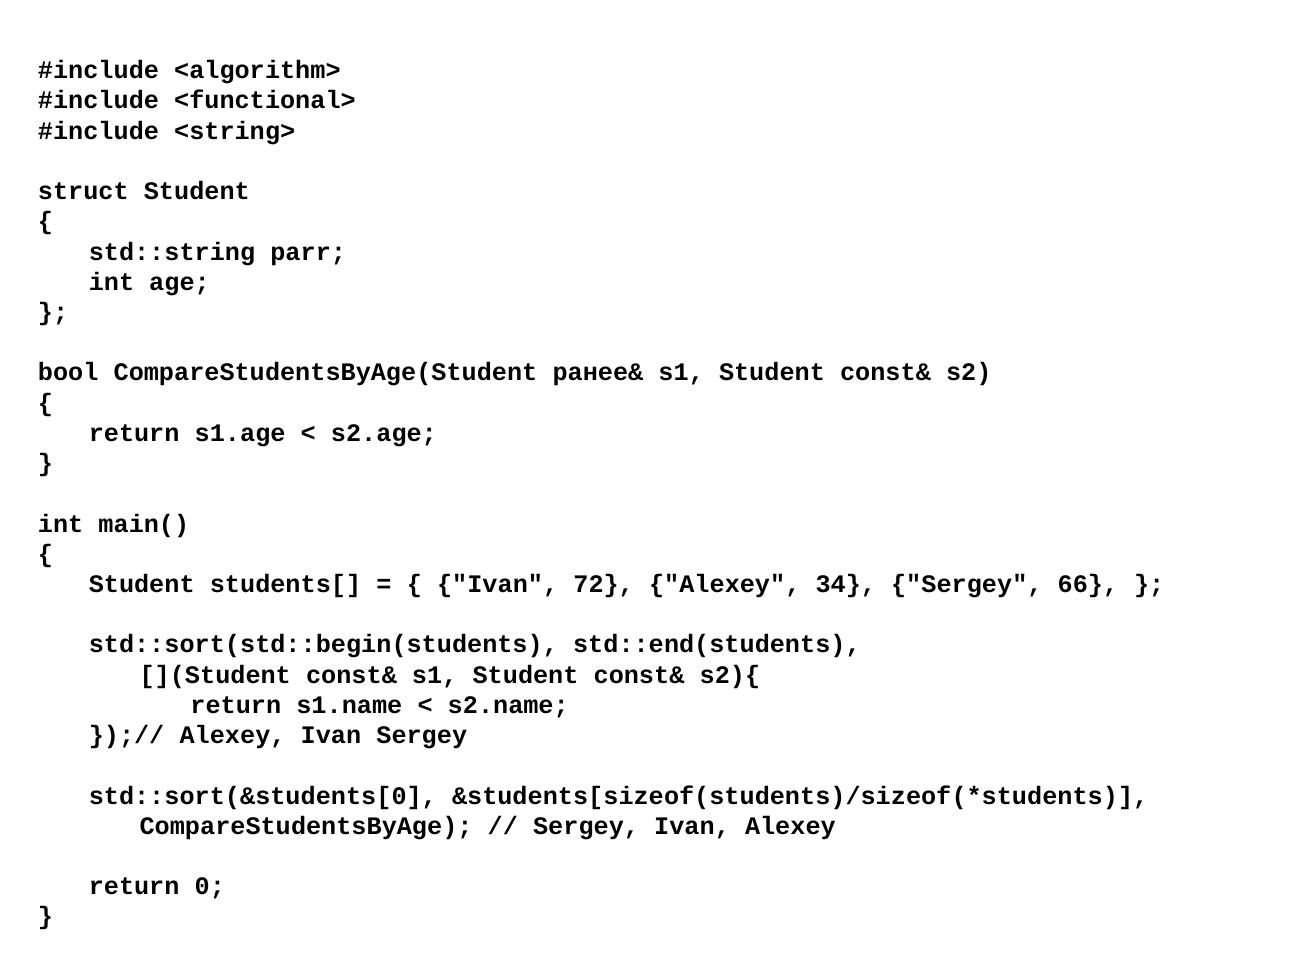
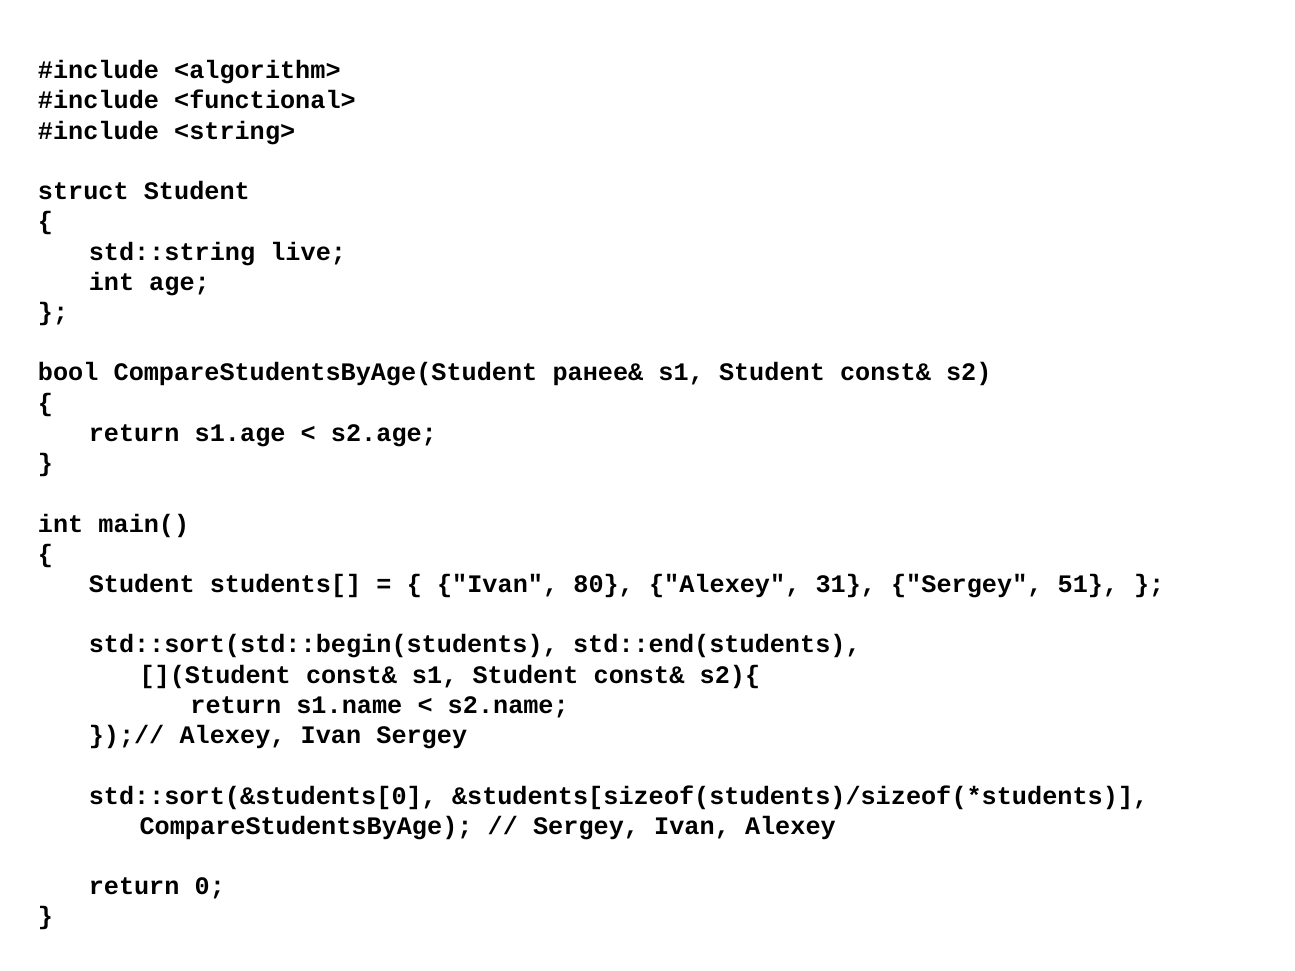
parr: parr -> live
72: 72 -> 80
34: 34 -> 31
66: 66 -> 51
